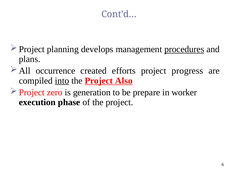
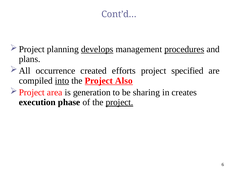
develops underline: none -> present
progress: progress -> specified
zero: zero -> area
prepare: prepare -> sharing
worker: worker -> creates
project at (119, 102) underline: none -> present
